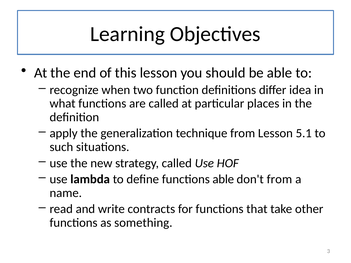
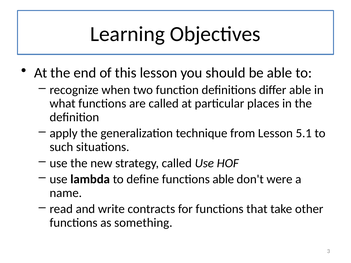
differ idea: idea -> able
don't from: from -> were
